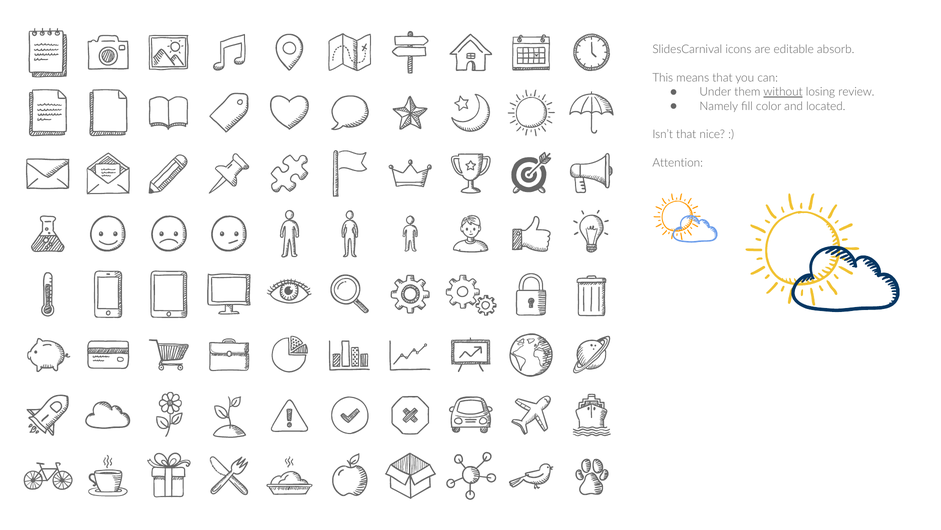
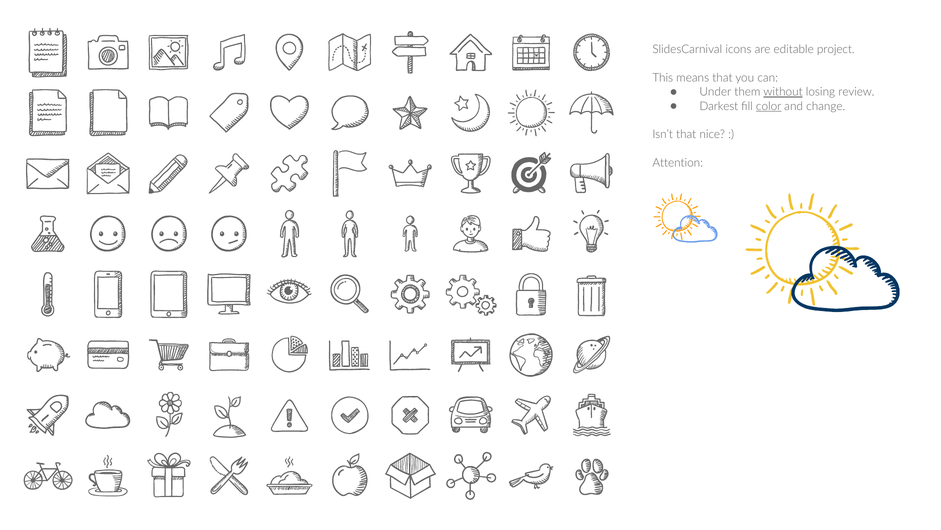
absorb: absorb -> project
Namely: Namely -> Darkest
color underline: none -> present
located: located -> change
